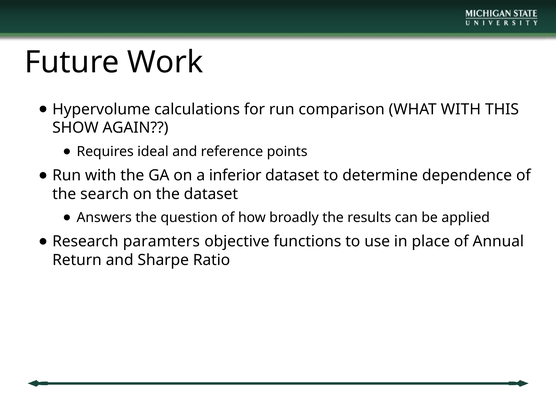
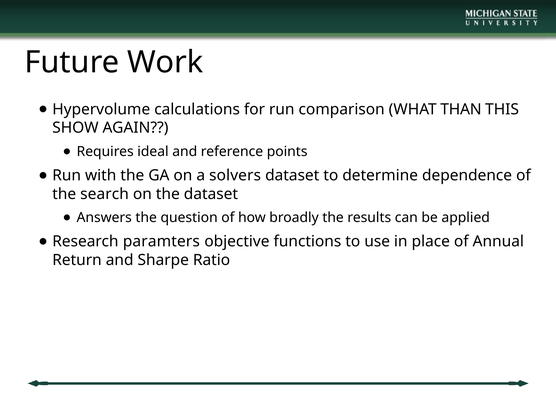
WHAT WITH: WITH -> THAN
inferior: inferior -> solvers
